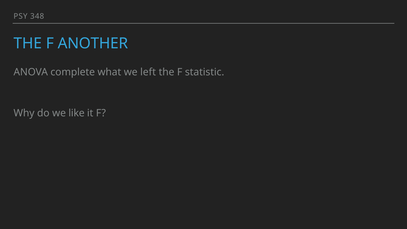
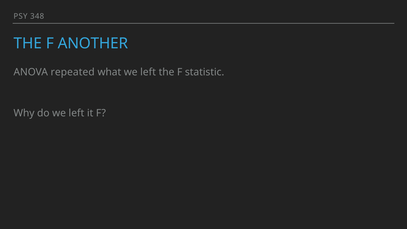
complete: complete -> repeated
do we like: like -> left
